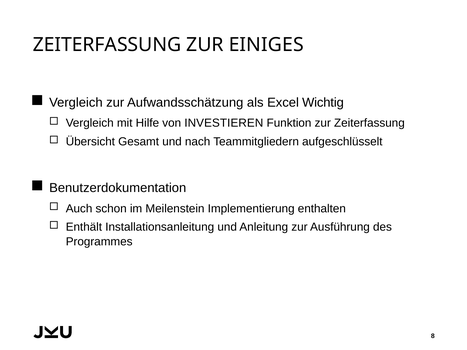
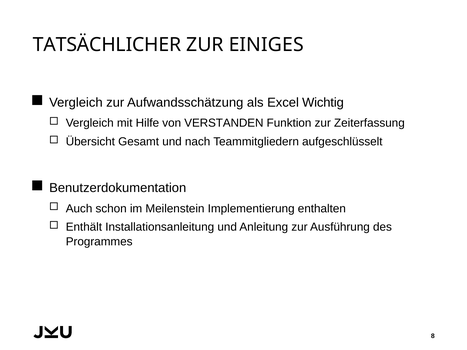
ZEITERFASSUNG at (107, 45): ZEITERFASSUNG -> TATSÄCHLICHER
INVESTIEREN: INVESTIEREN -> VERSTANDEN
